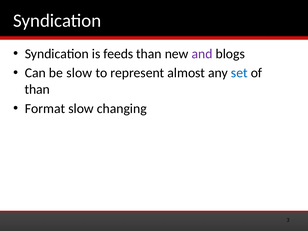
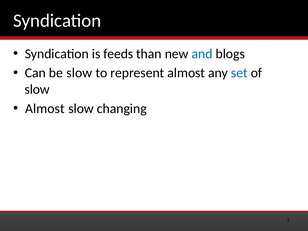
and colour: purple -> blue
than at (37, 89): than -> slow
Format at (45, 109): Format -> Almost
